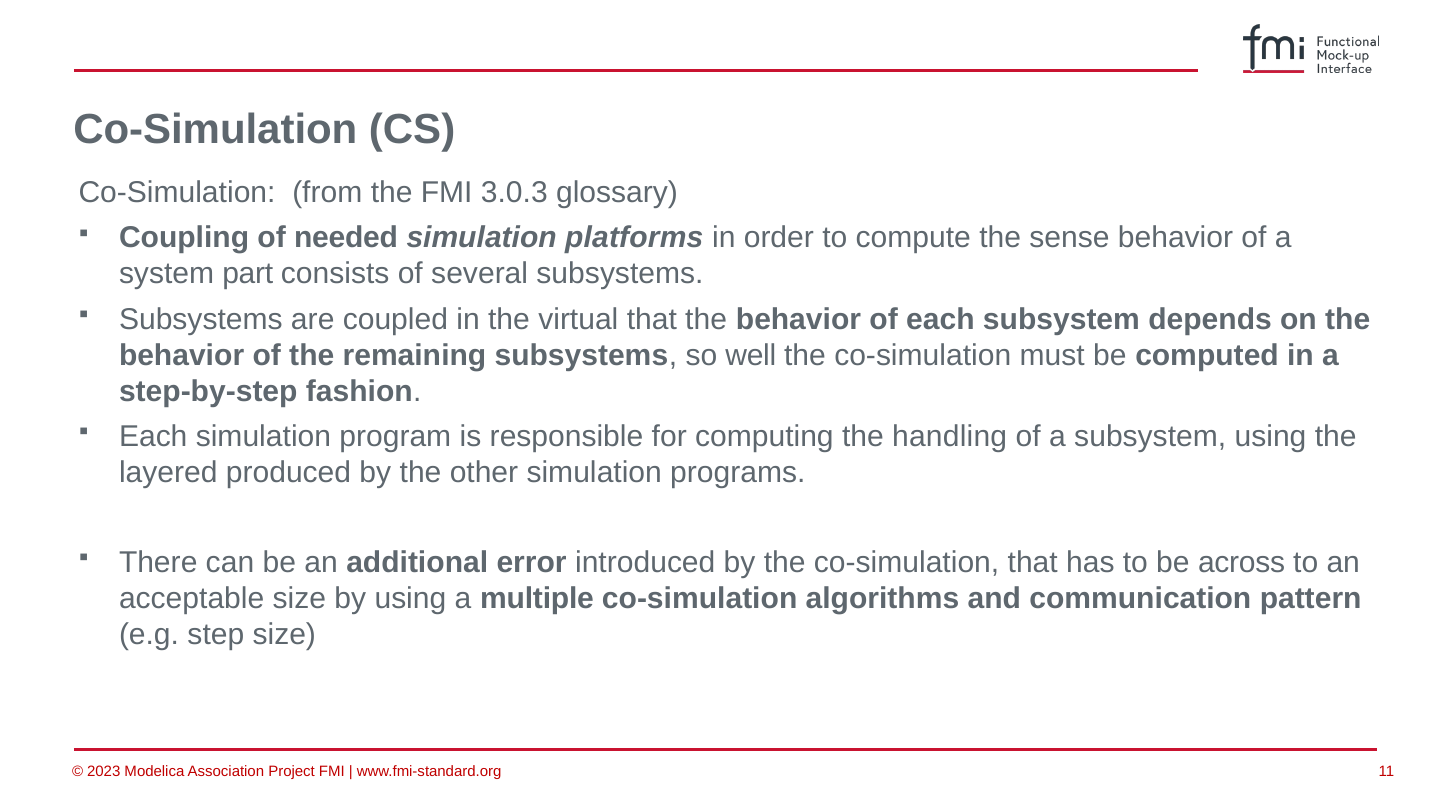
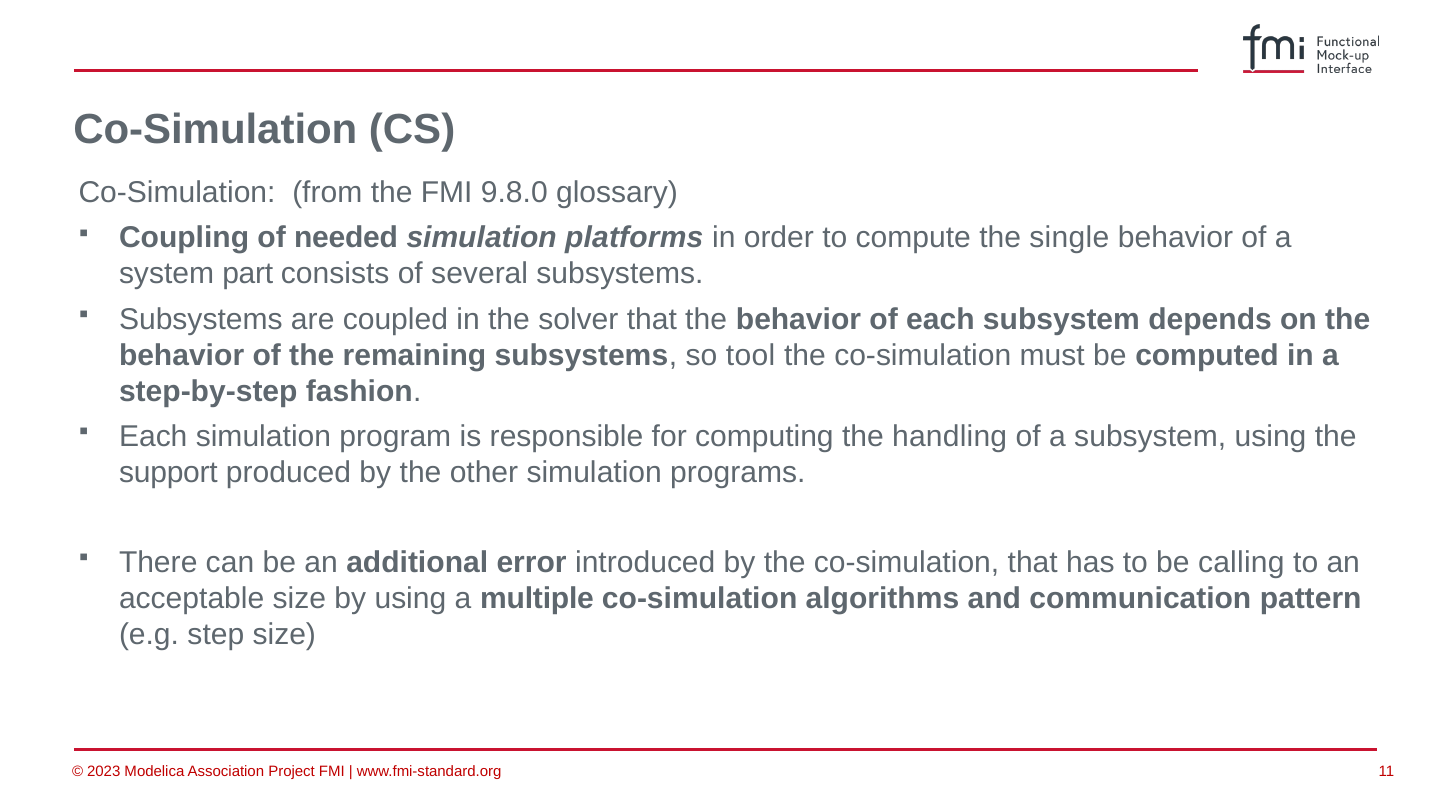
3.0.3: 3.0.3 -> 9.8.0
sense: sense -> single
virtual: virtual -> solver
well: well -> tool
layered: layered -> support
across: across -> calling
